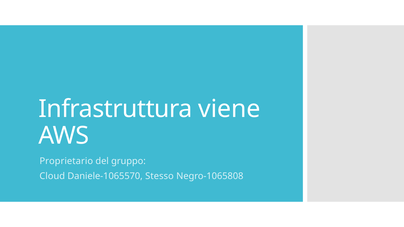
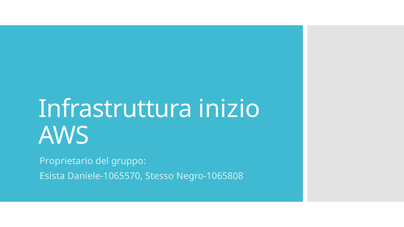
viene: viene -> inizio
Cloud: Cloud -> Esista
